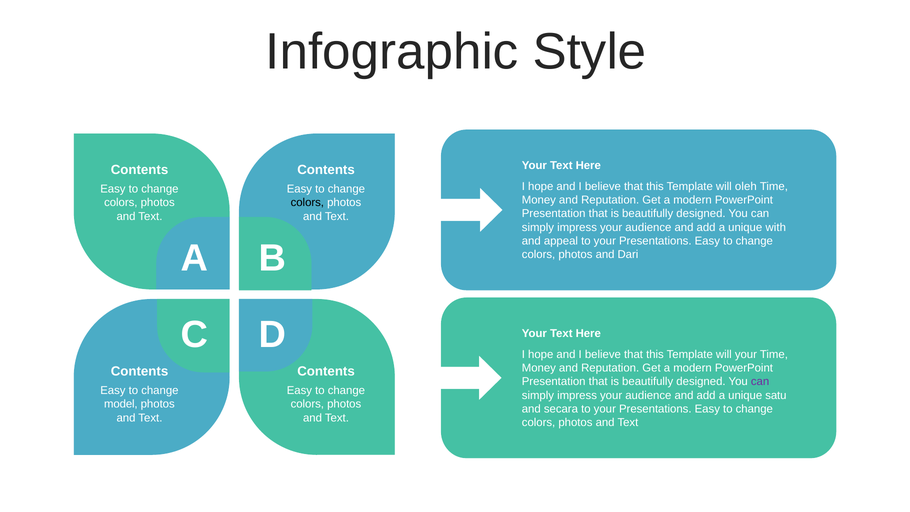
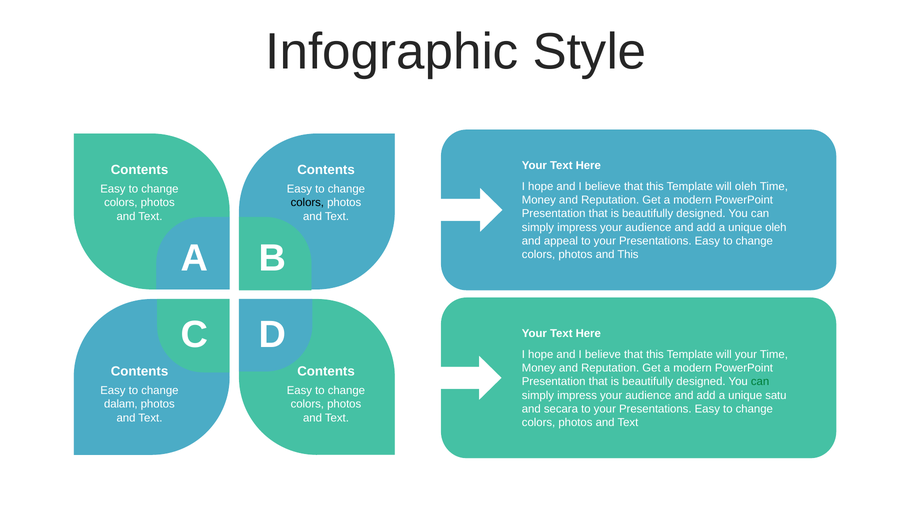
unique with: with -> oleh
and Dari: Dari -> This
can at (760, 382) colour: purple -> green
model: model -> dalam
